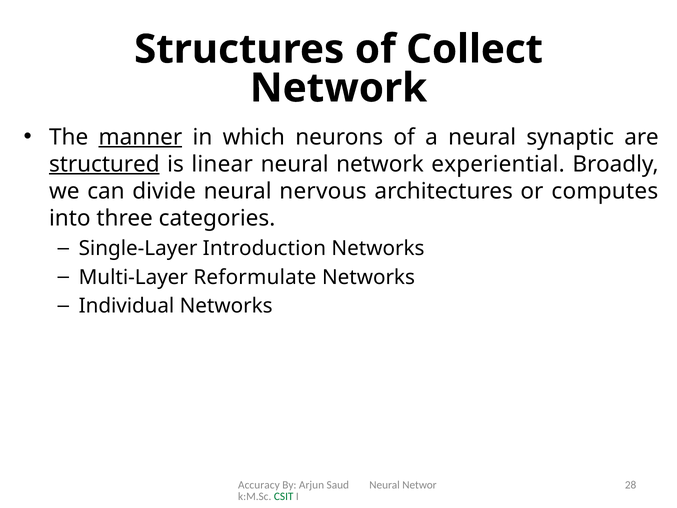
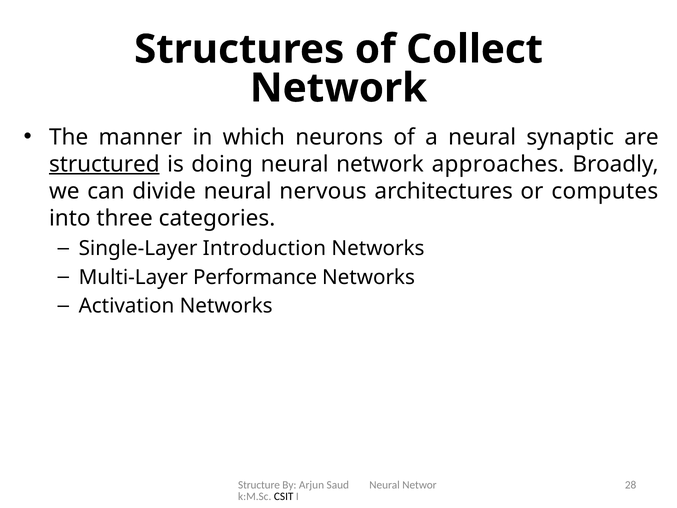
manner underline: present -> none
linear: linear -> doing
experiential: experiential -> approaches
Reformulate: Reformulate -> Performance
Individual: Individual -> Activation
Accuracy: Accuracy -> Structure
CSIT colour: green -> black
